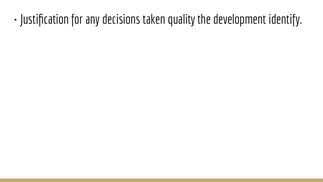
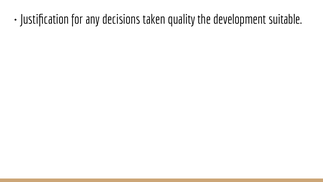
identify: identify -> suitable
